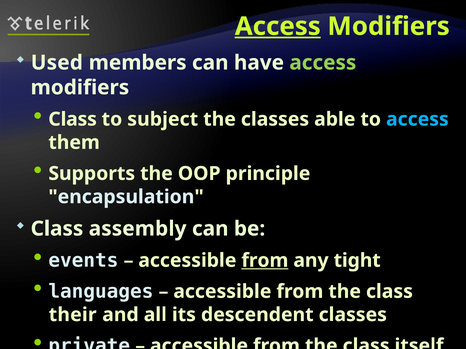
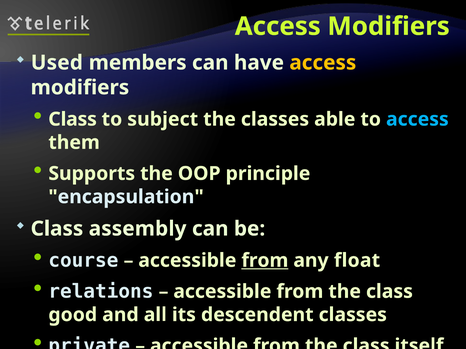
Access at (278, 26) underline: present -> none
access at (323, 63) colour: light green -> yellow
events: events -> course
tight: tight -> float
languages: languages -> relations
their: their -> good
